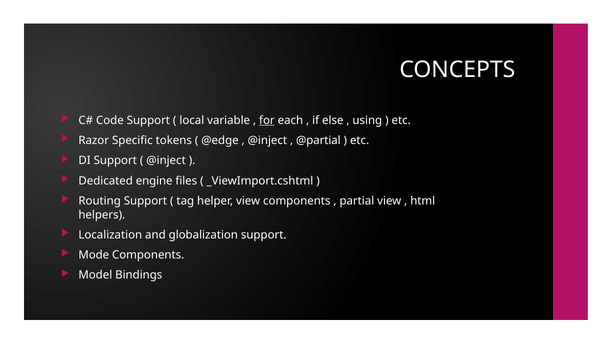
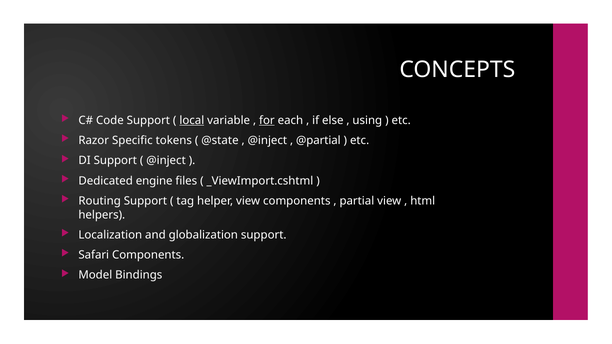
local underline: none -> present
@edge: @edge -> @state
Mode: Mode -> Safari
